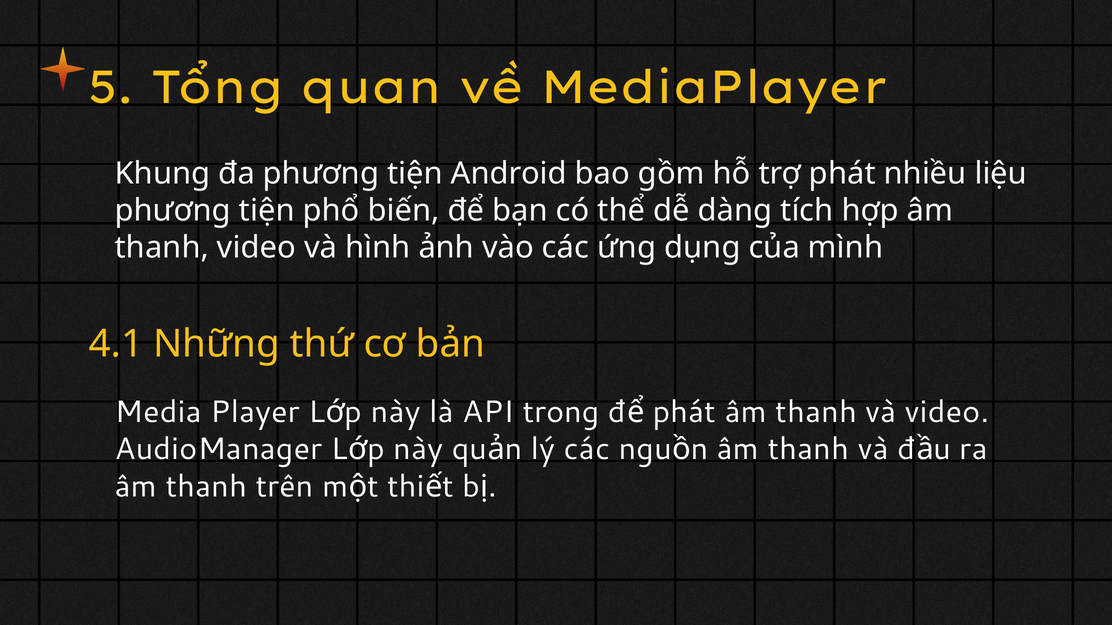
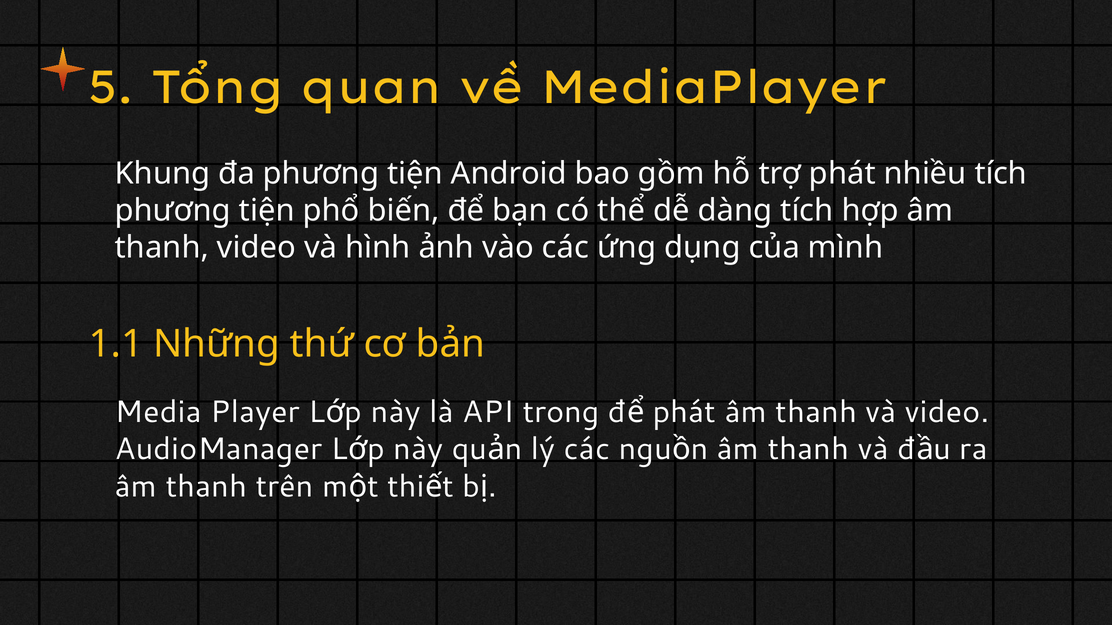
nhiều liệu: liệu -> tích
4.1: 4.1 -> 1.1
